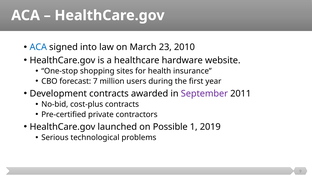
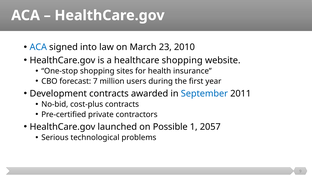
healthcare hardware: hardware -> shopping
September colour: purple -> blue
2019: 2019 -> 2057
